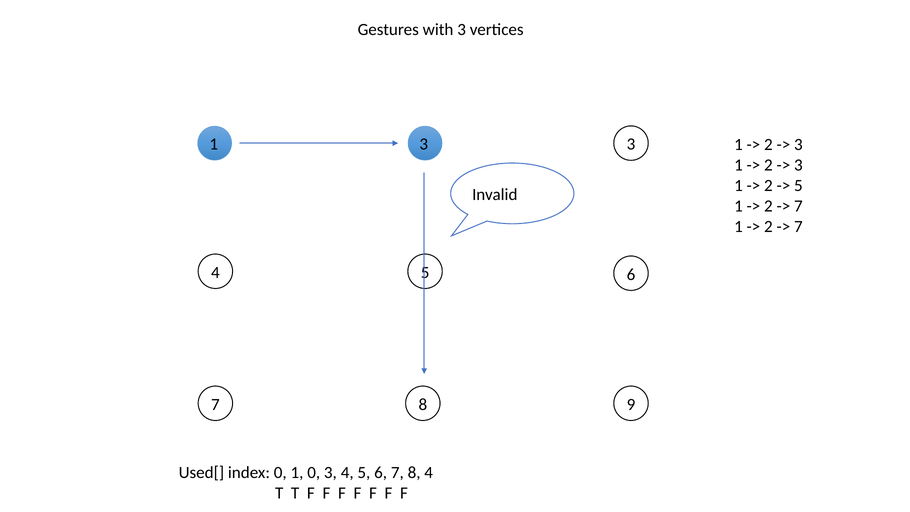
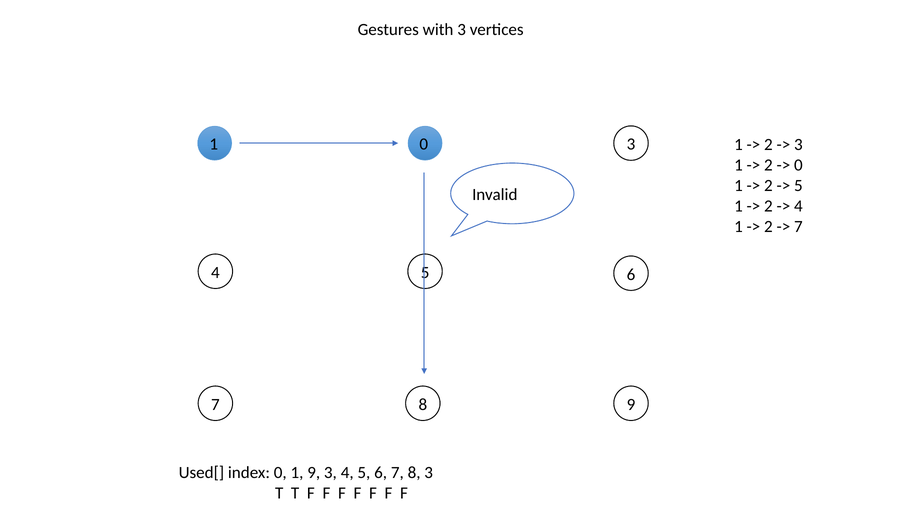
1 3: 3 -> 0
3 at (798, 165): 3 -> 0
7 at (798, 206): 7 -> 4
1 0: 0 -> 9
8 4: 4 -> 3
